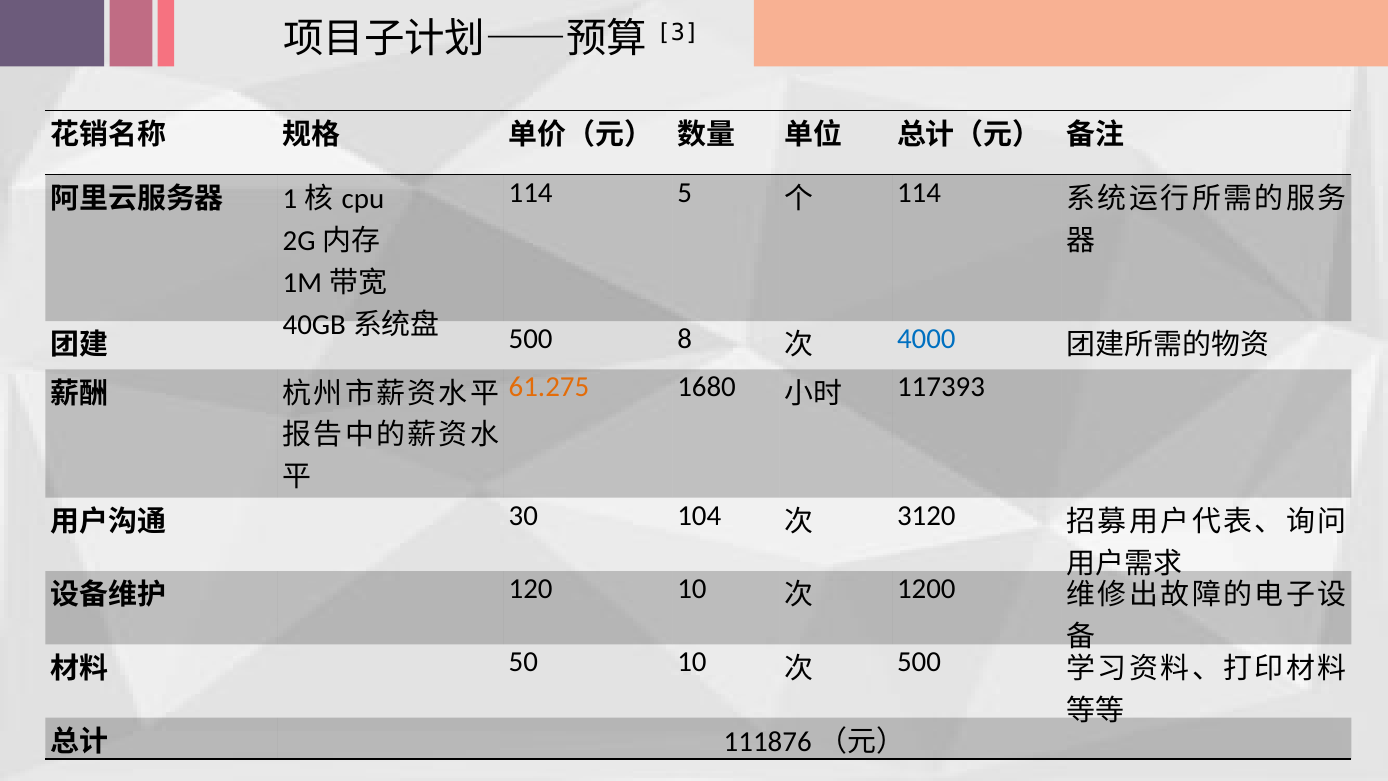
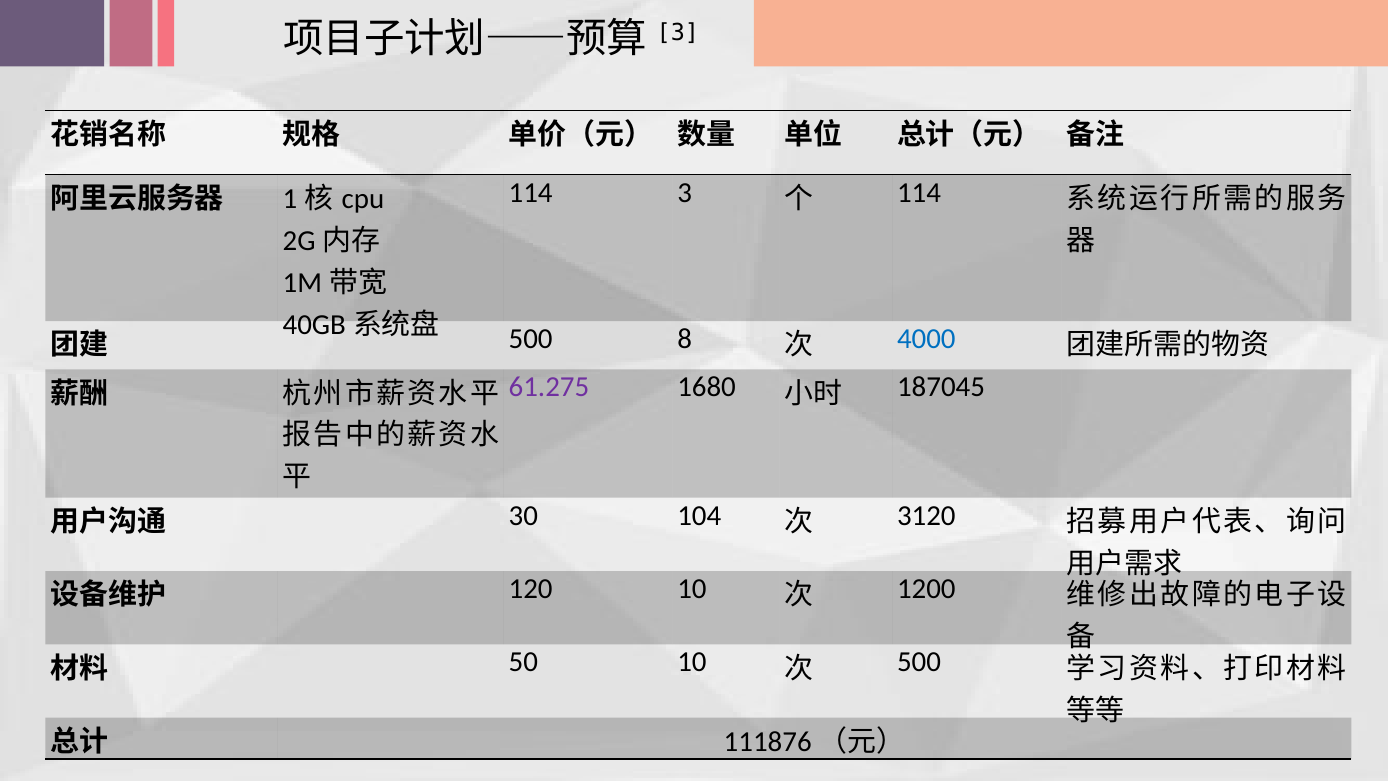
5: 5 -> 3
61.275 colour: orange -> purple
117393: 117393 -> 187045
